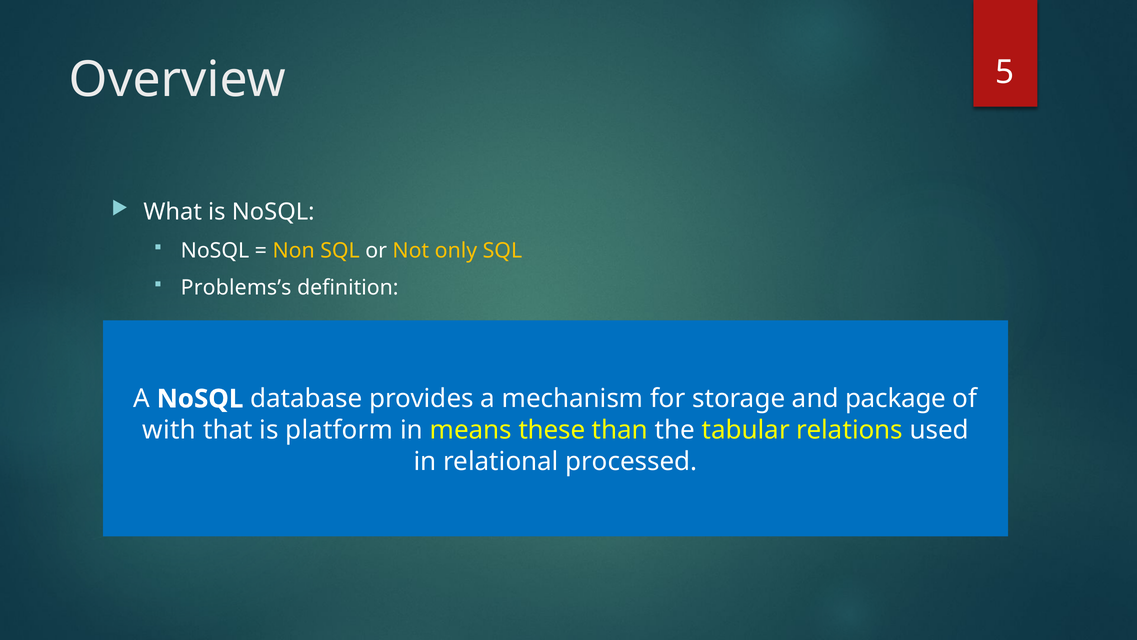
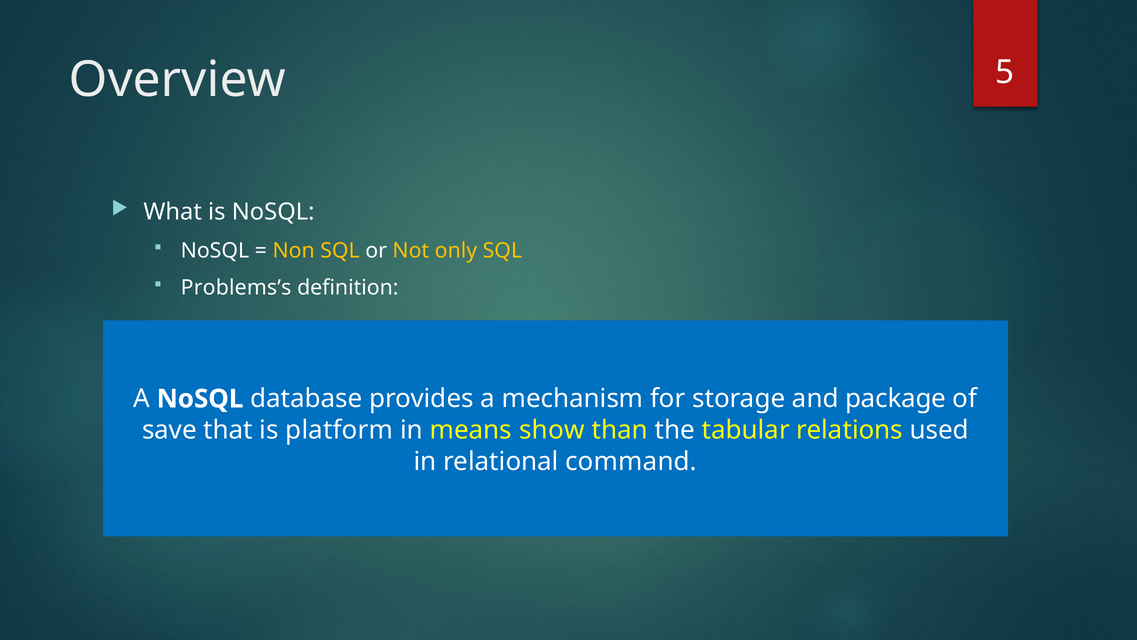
with: with -> save
these: these -> show
processed: processed -> command
